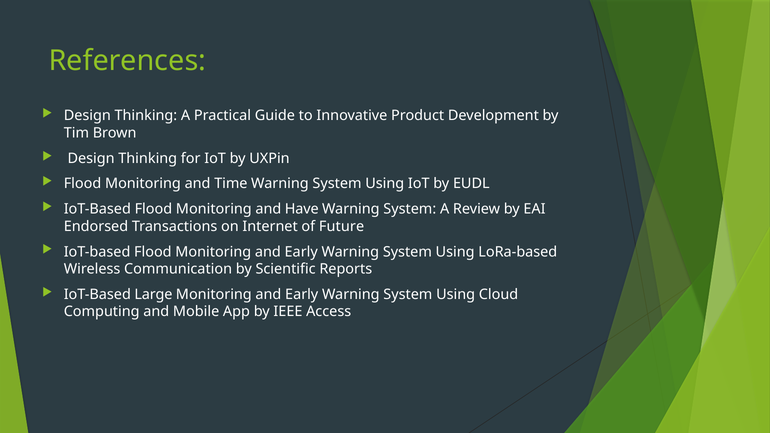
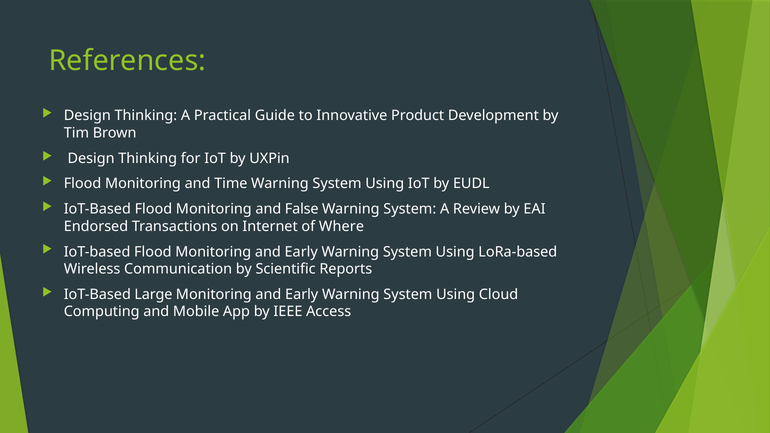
Have: Have -> False
Future: Future -> Where
